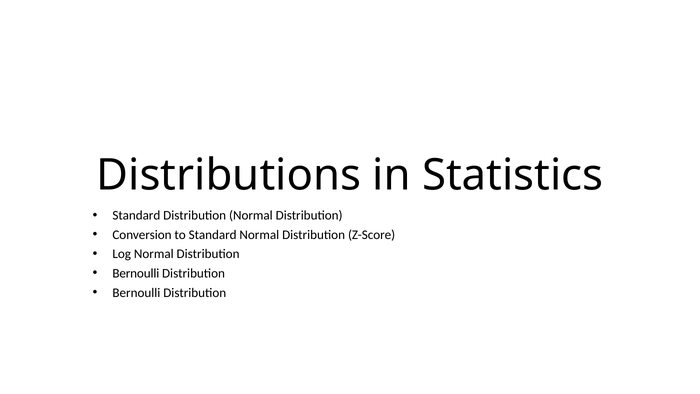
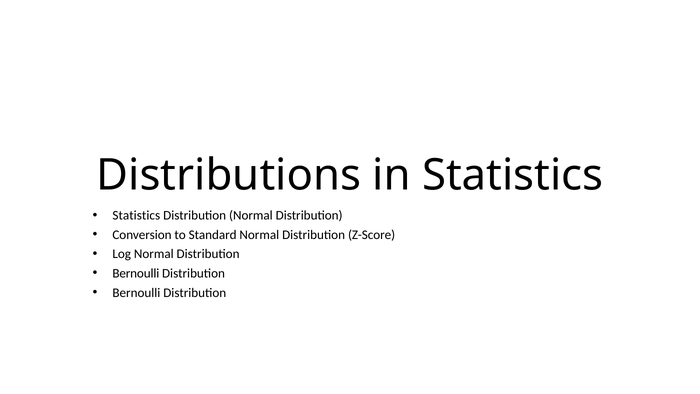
Standard at (136, 215): Standard -> Statistics
